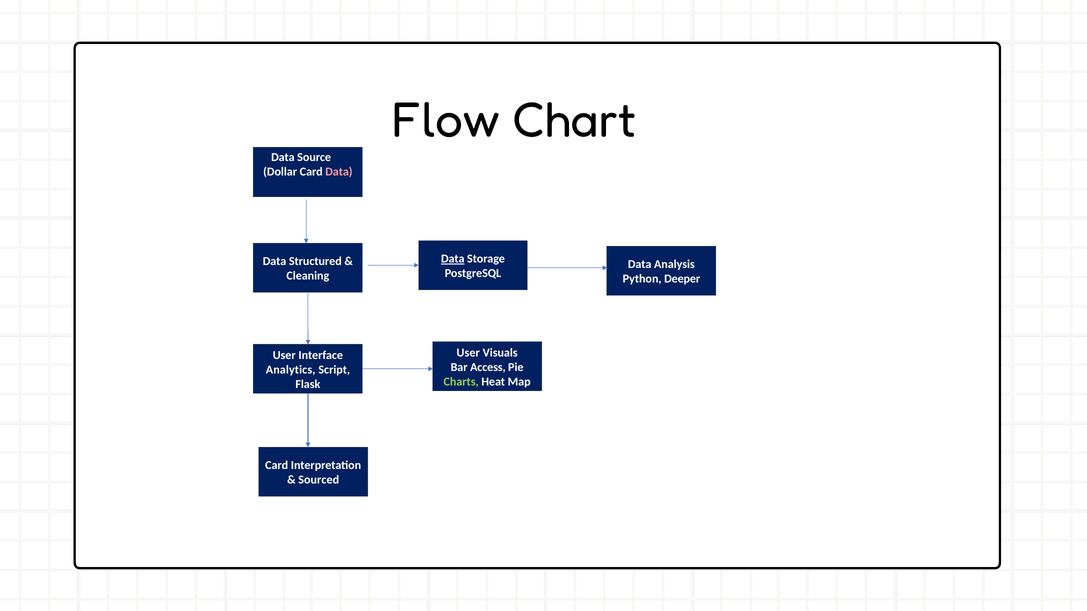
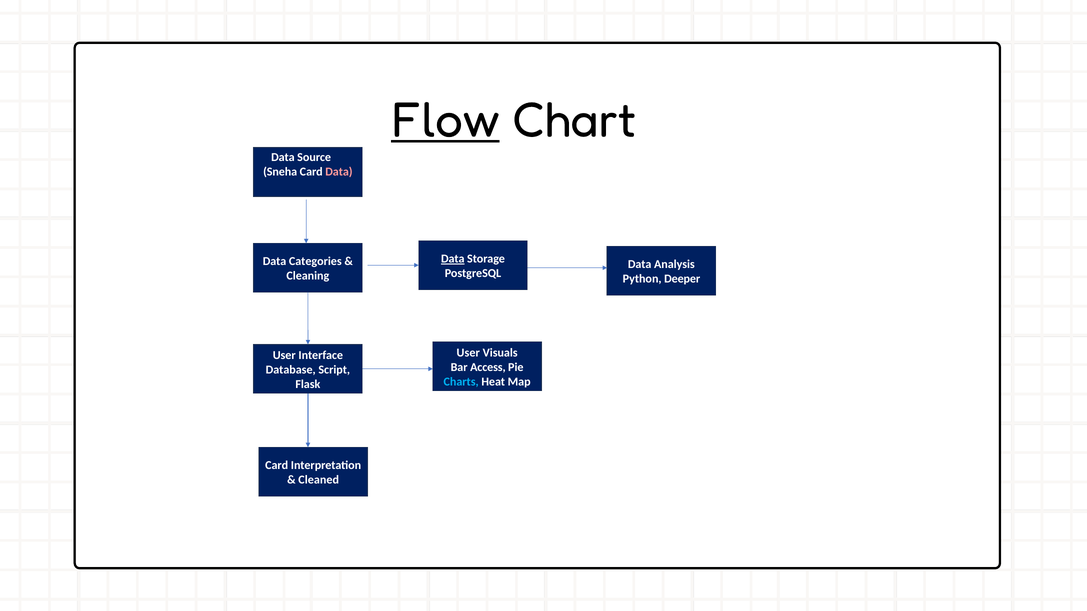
Flow underline: none -> present
Dollar: Dollar -> Sneha
Structured: Structured -> Categories
Analytics: Analytics -> Database
Charts colour: light green -> light blue
Sourced: Sourced -> Cleaned
